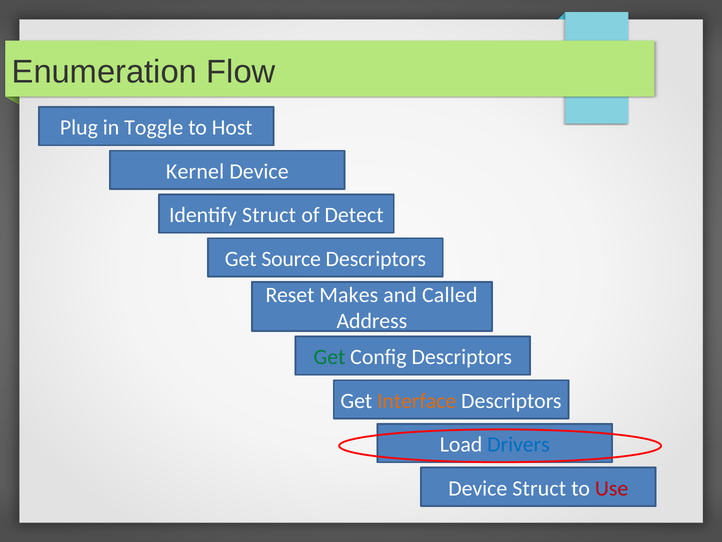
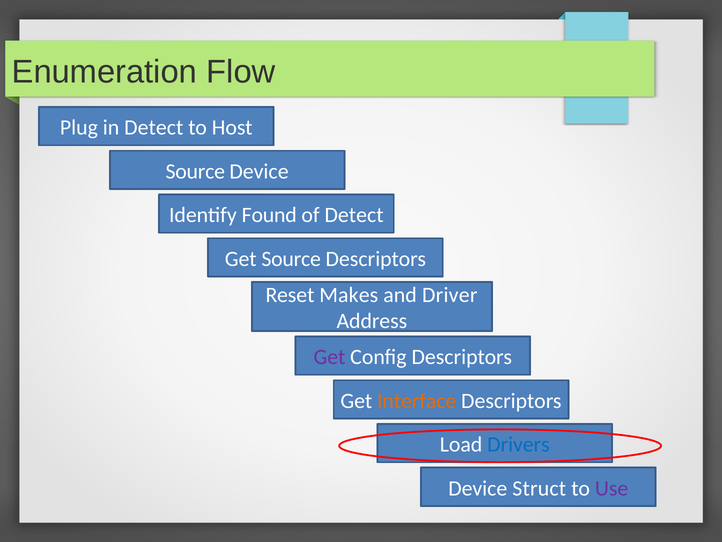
in Toggle: Toggle -> Detect
Kernel at (195, 171): Kernel -> Source
Identify Struct: Struct -> Found
Called: Called -> Driver
Get at (329, 357) colour: green -> purple
Use colour: red -> purple
